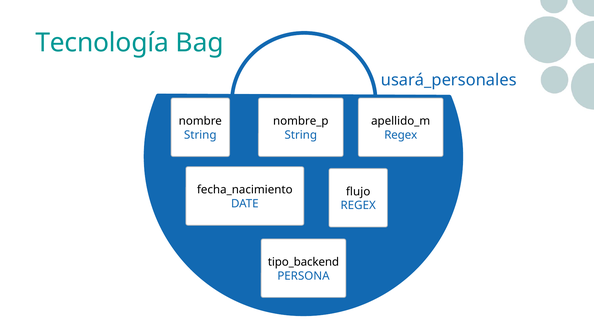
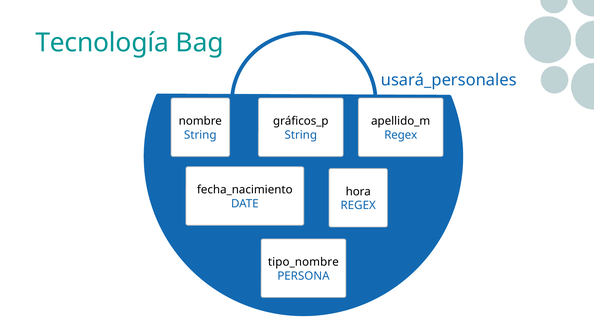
nombre_p: nombre_p -> gráficos_p
flujo: flujo -> hora
tipo_backend: tipo_backend -> tipo_nombre
